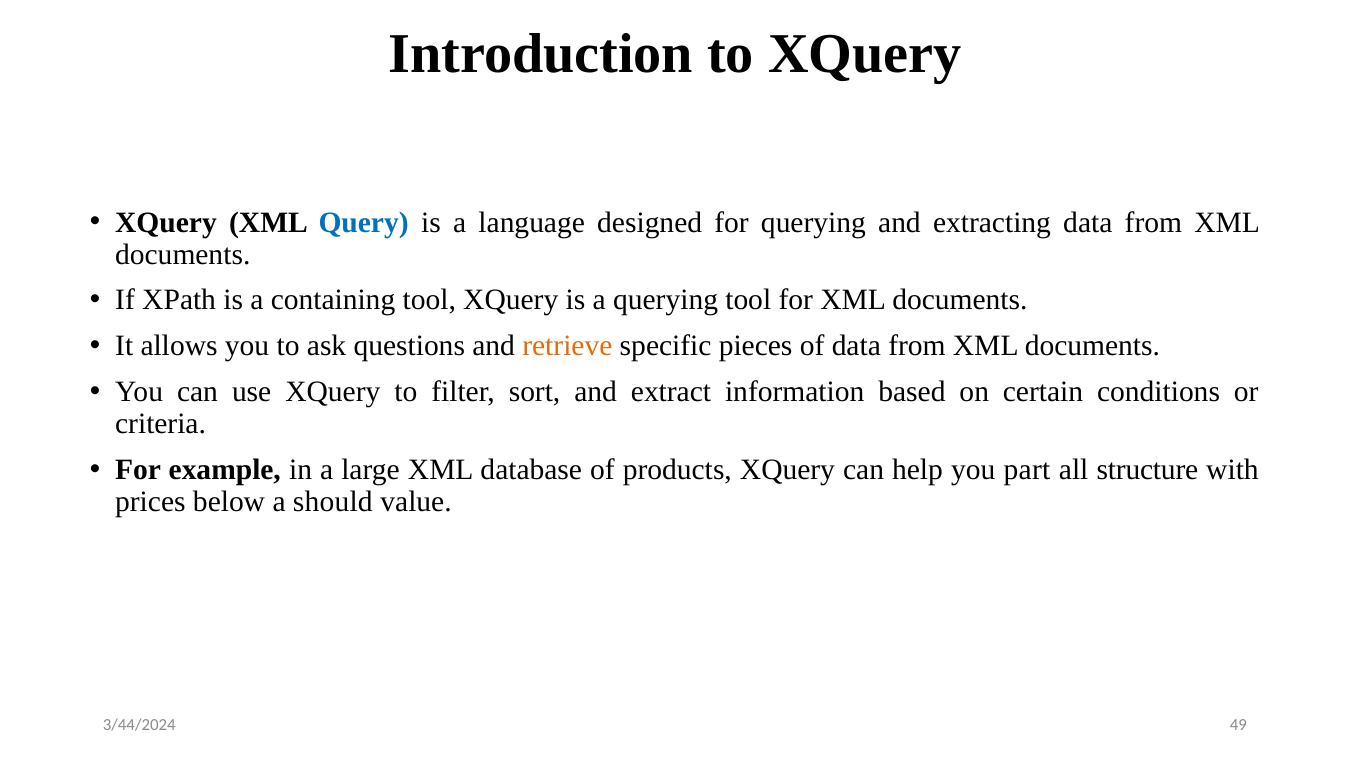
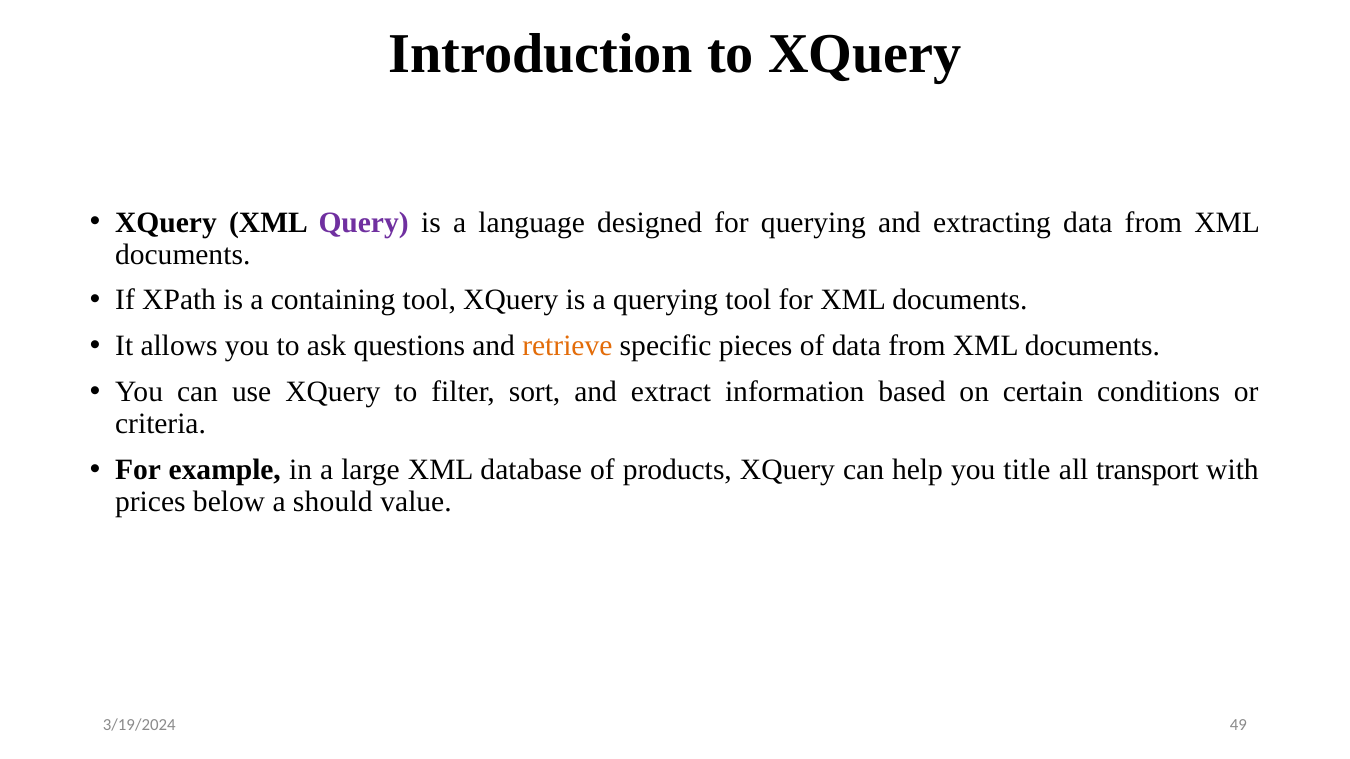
Query colour: blue -> purple
part: part -> title
structure: structure -> transport
3/44/2024: 3/44/2024 -> 3/19/2024
